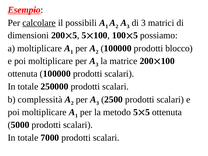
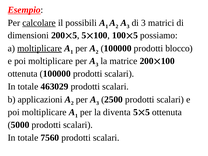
moltiplicare at (40, 48) underline: none -> present
250000: 250000 -> 463029
complessità: complessità -> applicazioni
metodo: metodo -> diventa
7000: 7000 -> 7560
